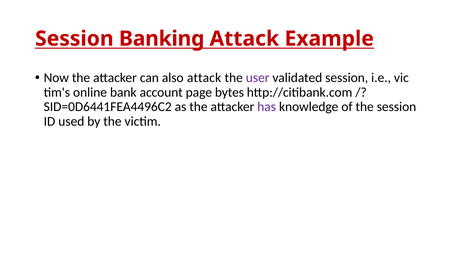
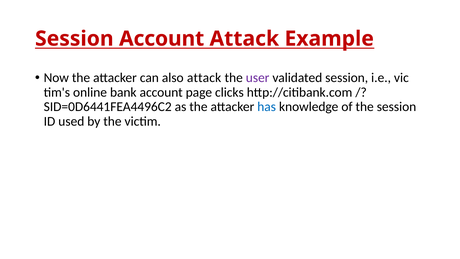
Session Banking: Banking -> Account
bytes: bytes -> clicks
has colour: purple -> blue
